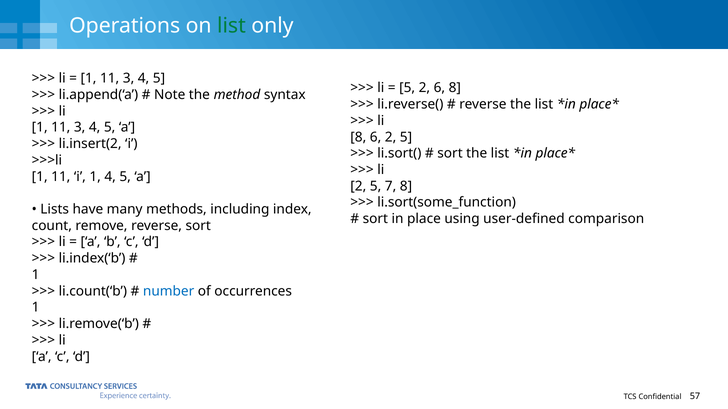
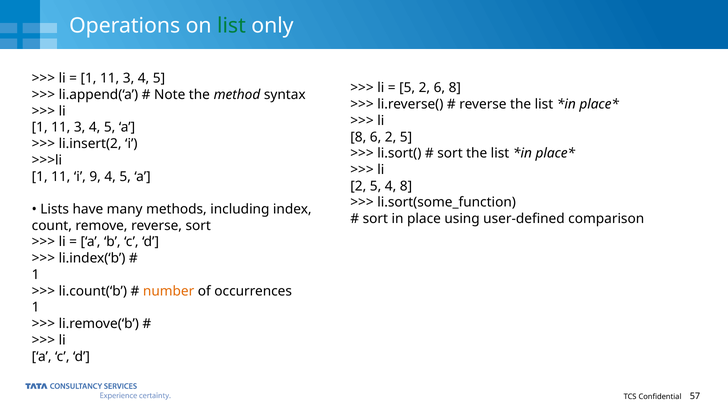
i 1: 1 -> 9
5 7: 7 -> 4
number colour: blue -> orange
